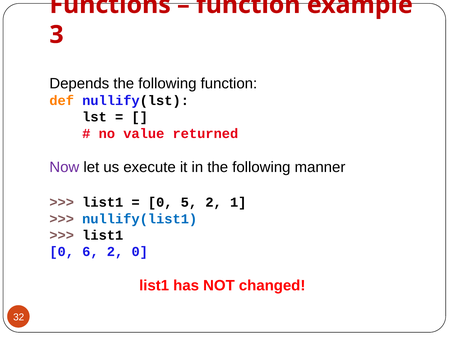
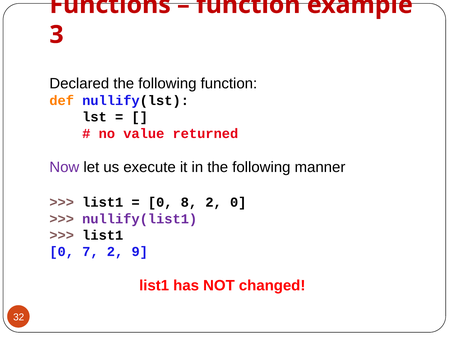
Depends: Depends -> Declared
5: 5 -> 8
2 1: 1 -> 0
nullify(list1 colour: blue -> purple
6: 6 -> 7
2 0: 0 -> 9
